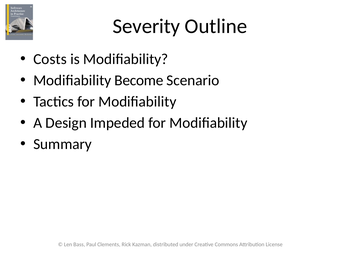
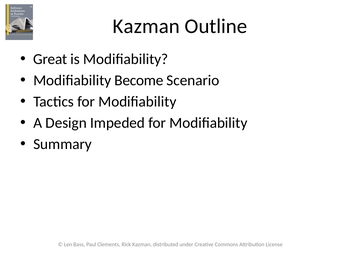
Severity at (146, 26): Severity -> Kazman
Costs: Costs -> Great
